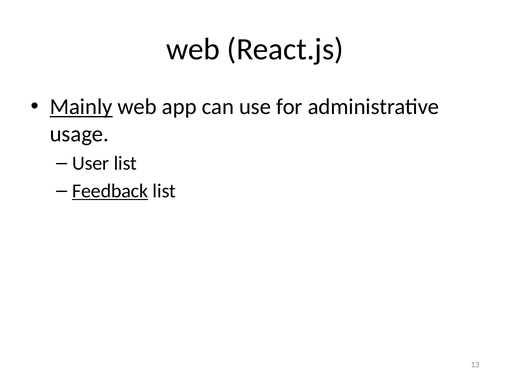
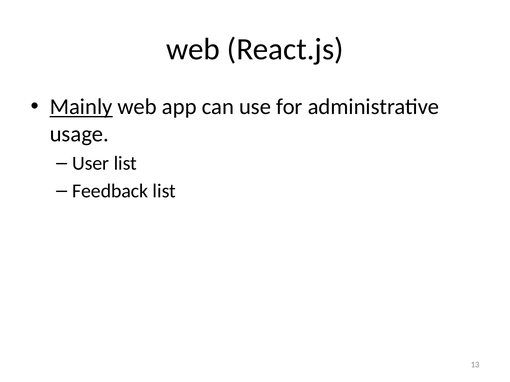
Feedback underline: present -> none
